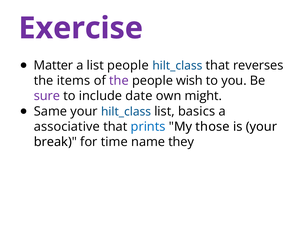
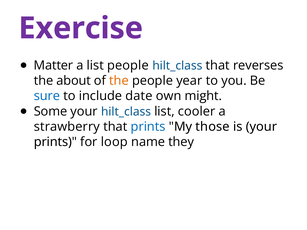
items: items -> about
the at (119, 81) colour: purple -> orange
wish: wish -> year
sure colour: purple -> blue
Same: Same -> Some
basics: basics -> cooler
associative: associative -> strawberry
break at (53, 142): break -> prints
time: time -> loop
